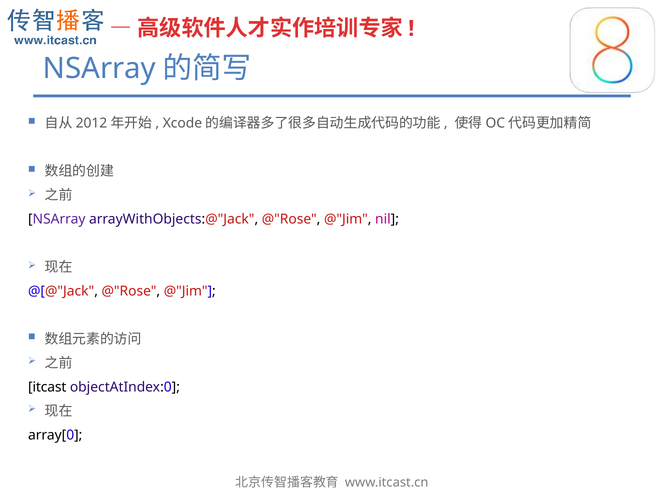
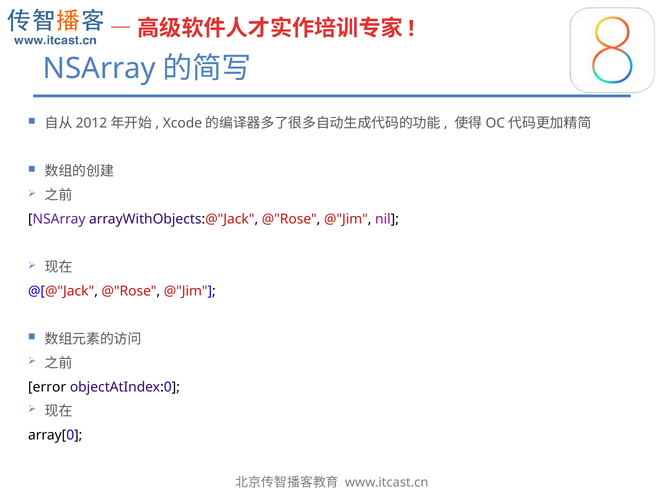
itcast: itcast -> error
